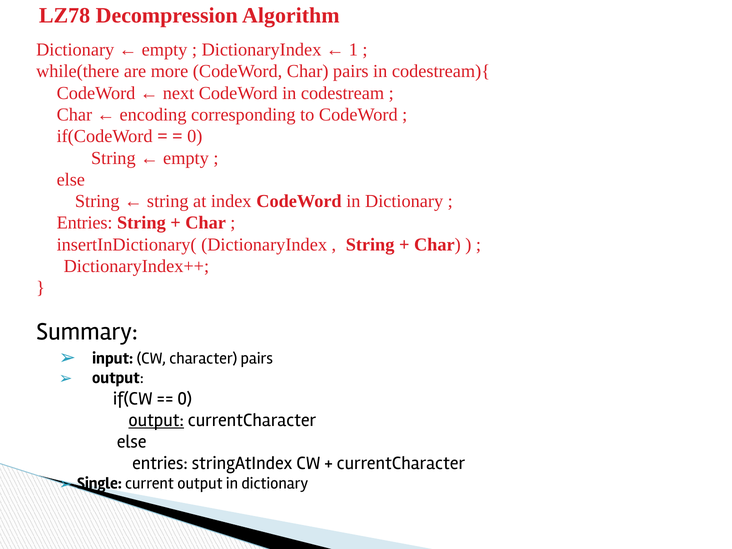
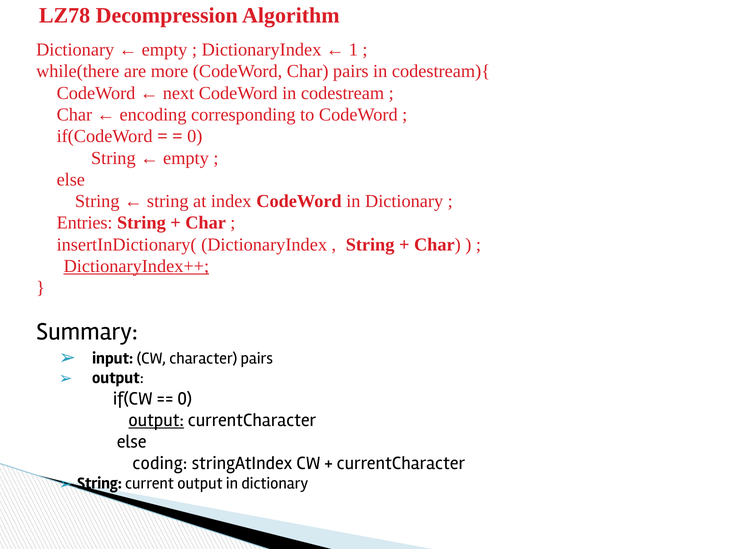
DictionaryIndex++ underline: none -> present
entries at (160, 463): entries -> coding
Single at (99, 483): Single -> String
